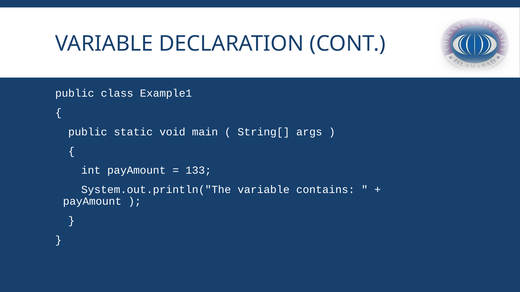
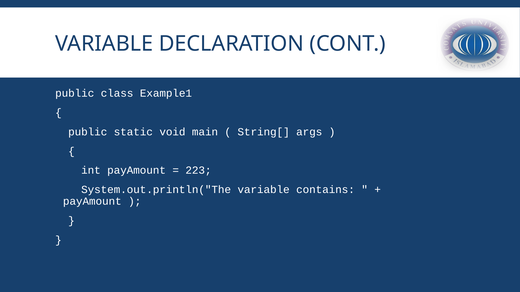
133: 133 -> 223
